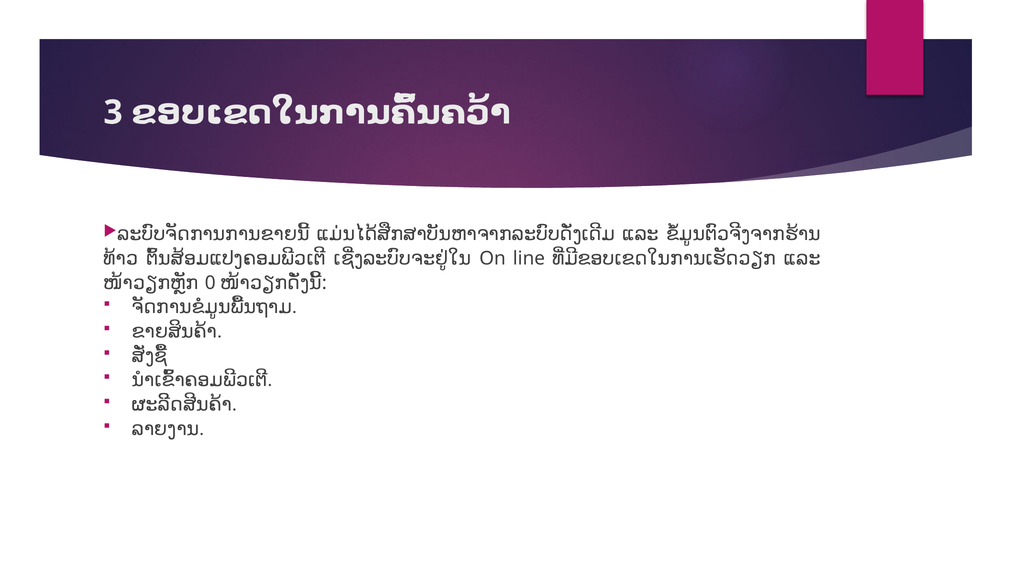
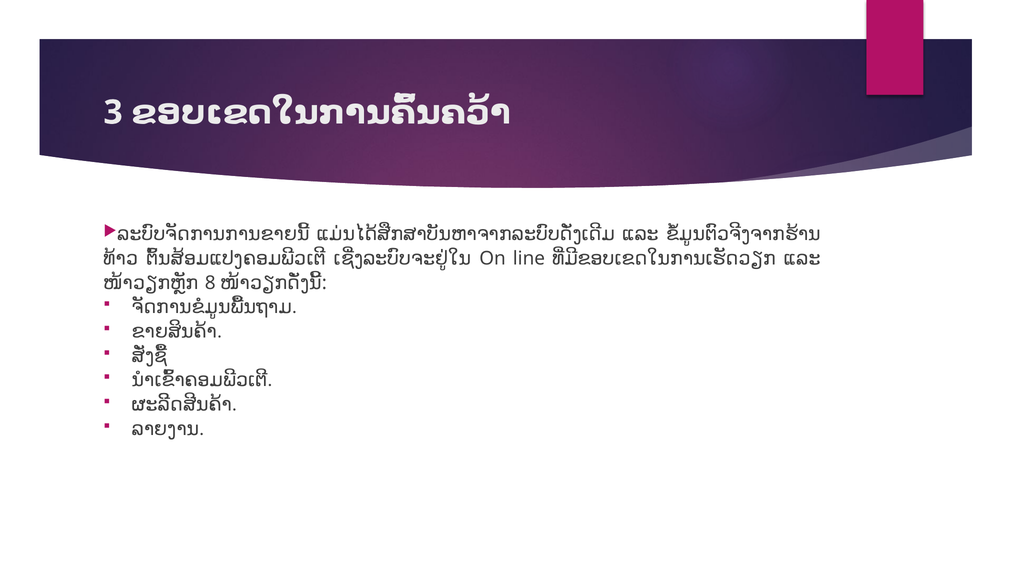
0: 0 -> 8
